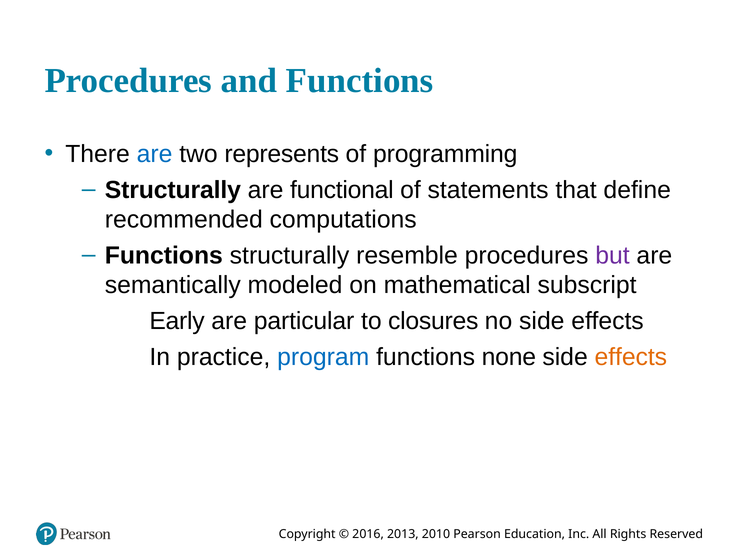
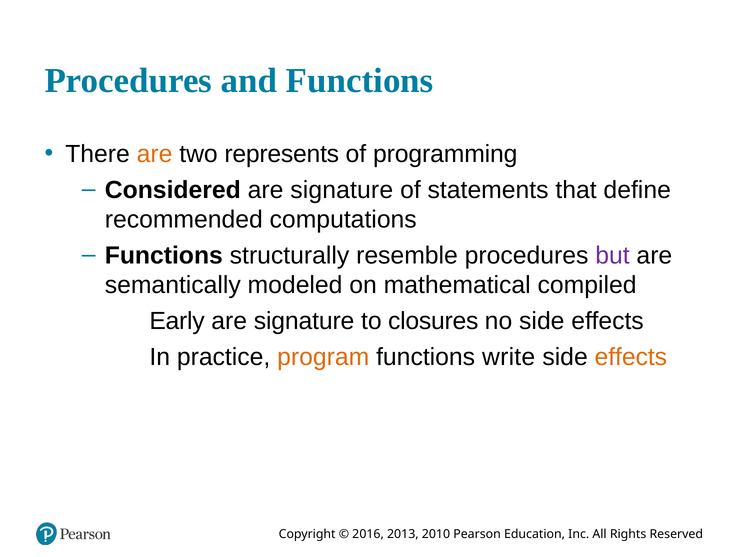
are at (155, 154) colour: blue -> orange
Structurally at (173, 190): Structurally -> Considered
functional at (342, 190): functional -> signature
subscript: subscript -> compiled
particular at (304, 321): particular -> signature
program colour: blue -> orange
none: none -> write
